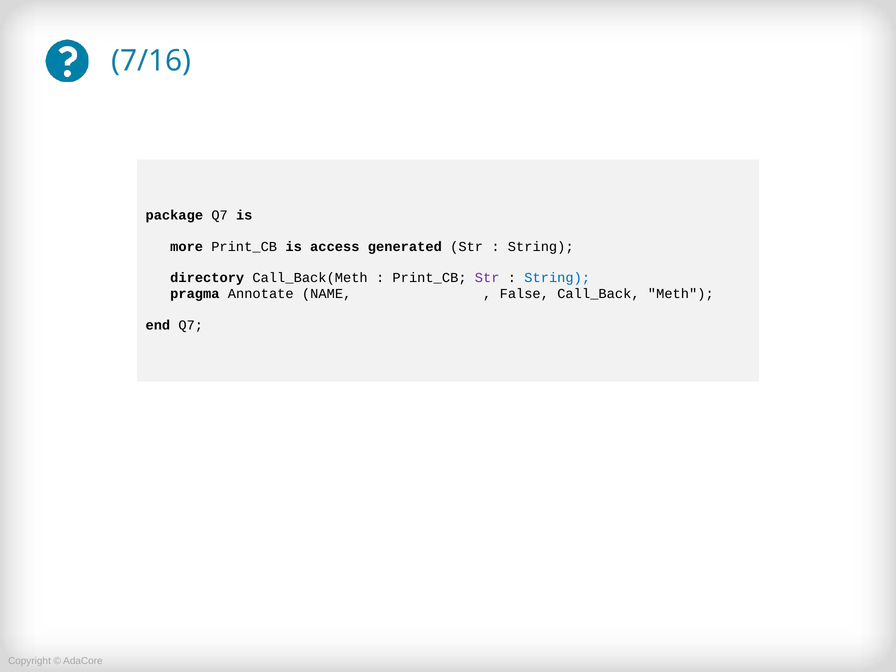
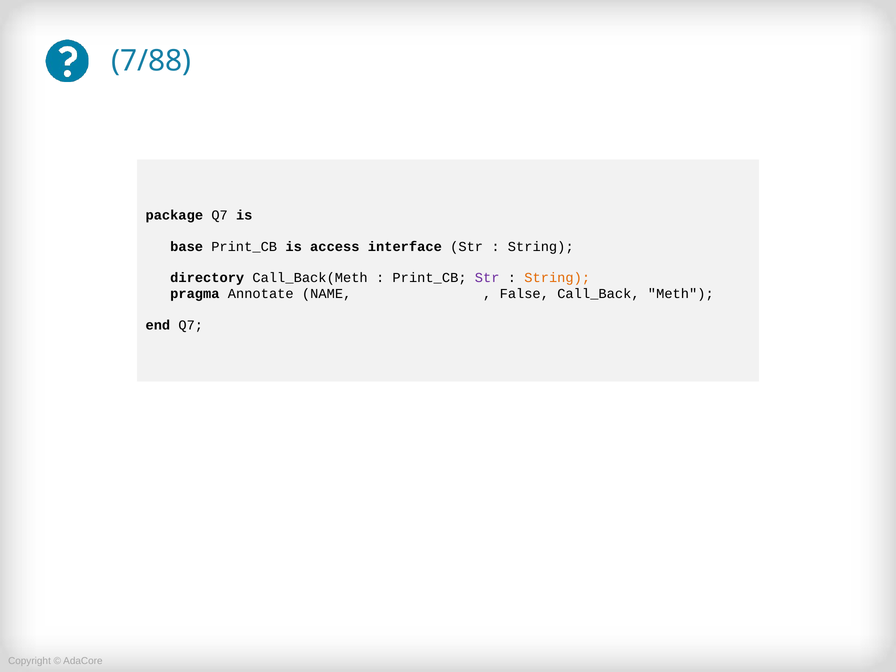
7/16: 7/16 -> 7/88
more: more -> base
generated: generated -> interface
String at (557, 278) colour: blue -> orange
